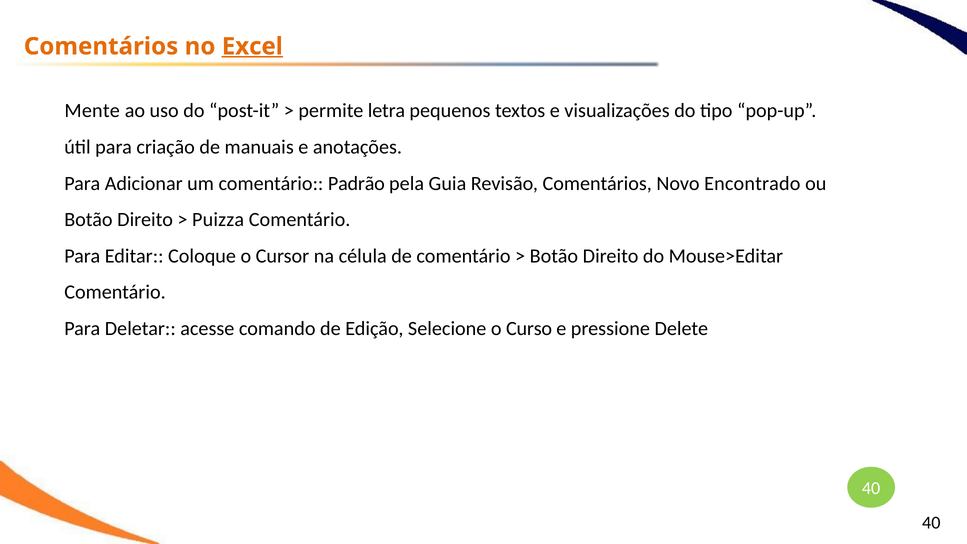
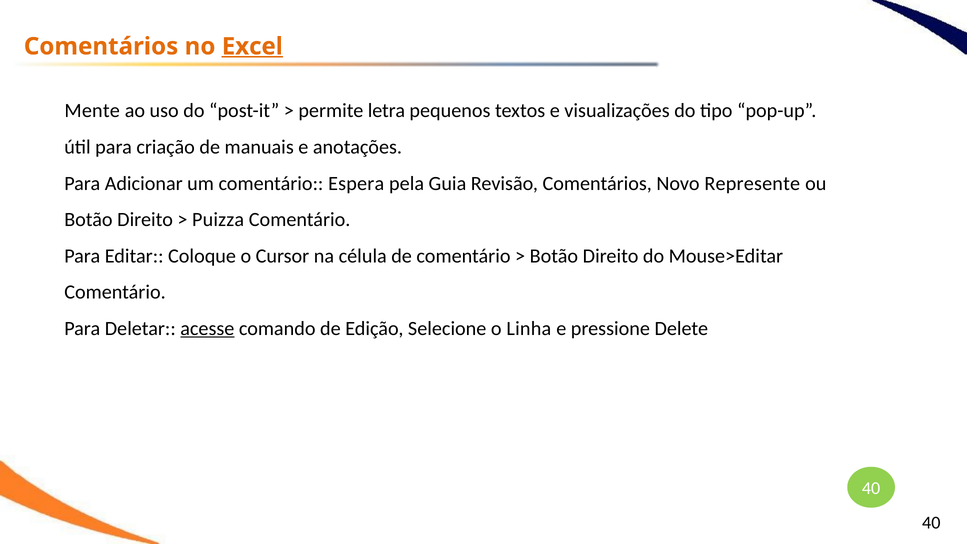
Padrão: Padrão -> Espera
Encontrado: Encontrado -> Represente
acesse underline: none -> present
Curso: Curso -> Linha
